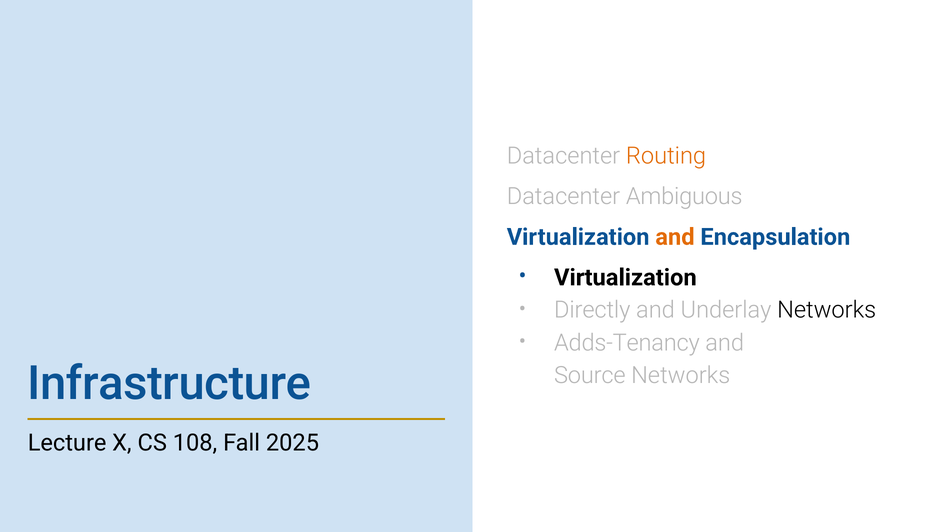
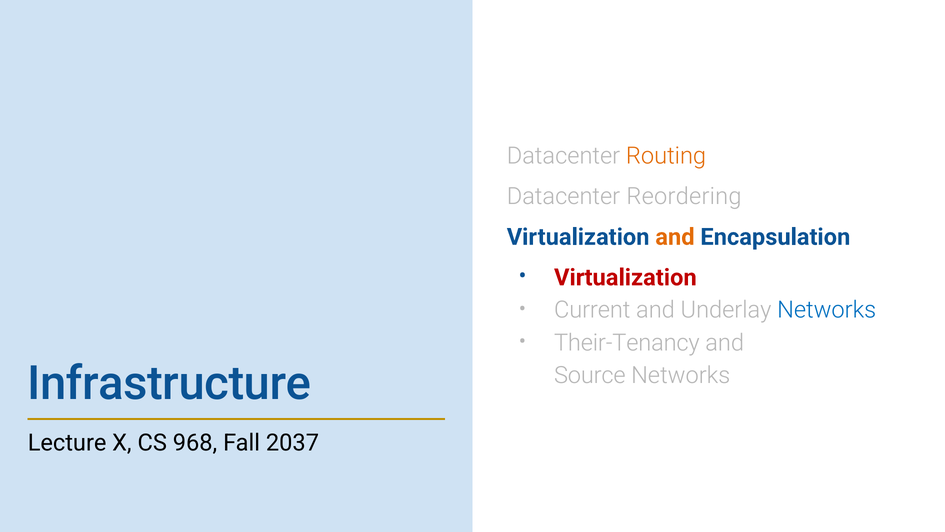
Ambiguous: Ambiguous -> Reordering
Virtualization at (625, 277) colour: black -> red
Directly: Directly -> Current
Networks at (827, 310) colour: black -> blue
Adds-Tenancy: Adds-Tenancy -> Their-Tenancy
108: 108 -> 968
2025: 2025 -> 2037
